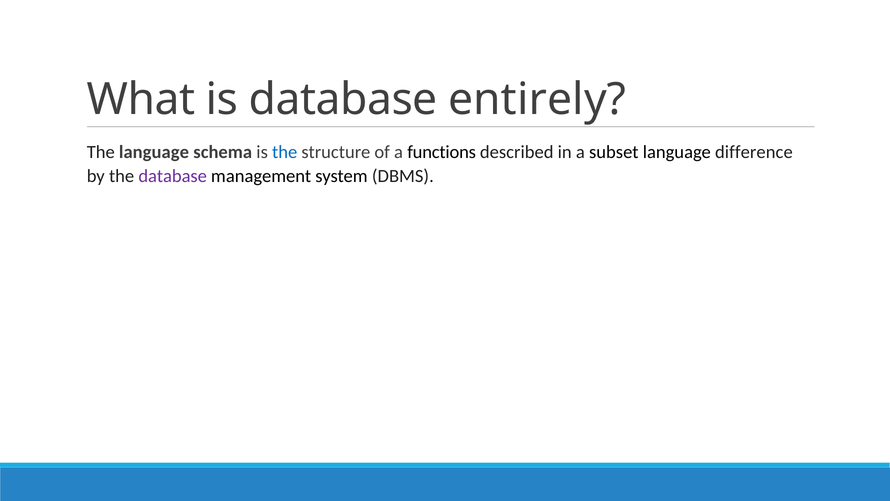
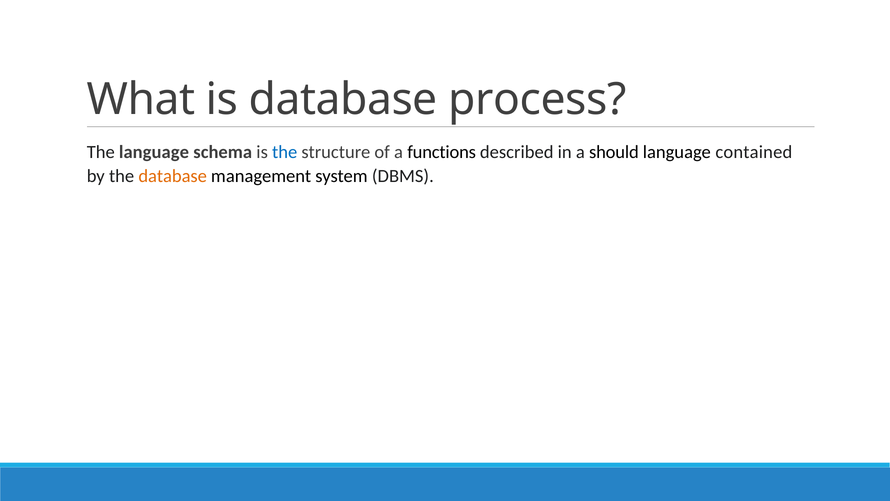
entirely: entirely -> process
subset: subset -> should
difference: difference -> contained
database at (173, 176) colour: purple -> orange
